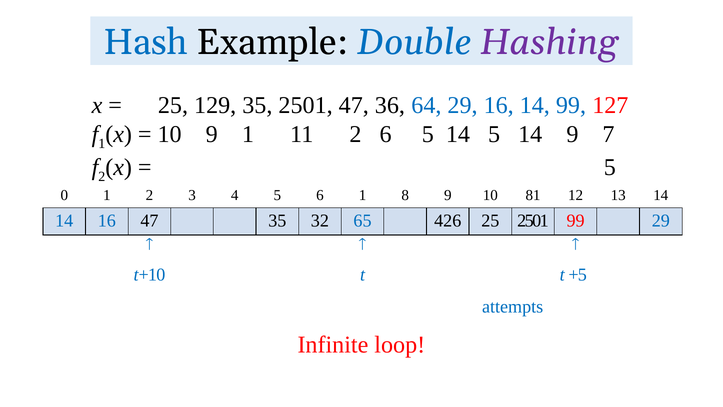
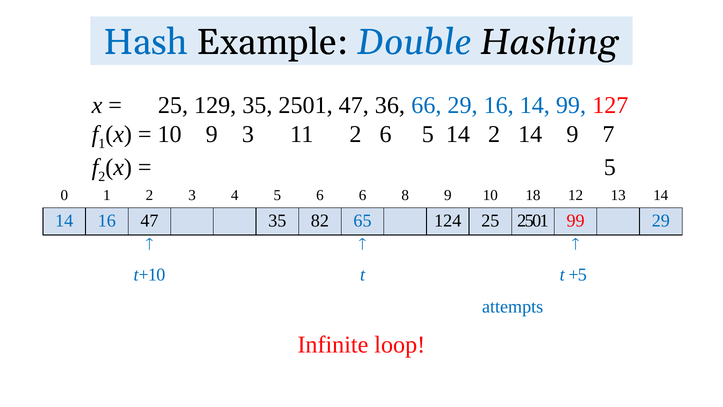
Hashing colour: purple -> black
64: 64 -> 66
9 1: 1 -> 3
14 5: 5 -> 2
6 1: 1 -> 6
81: 81 -> 18
32: 32 -> 82
426: 426 -> 124
